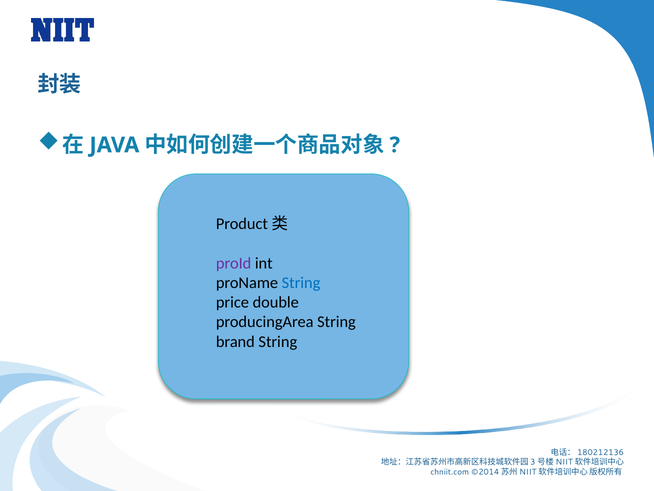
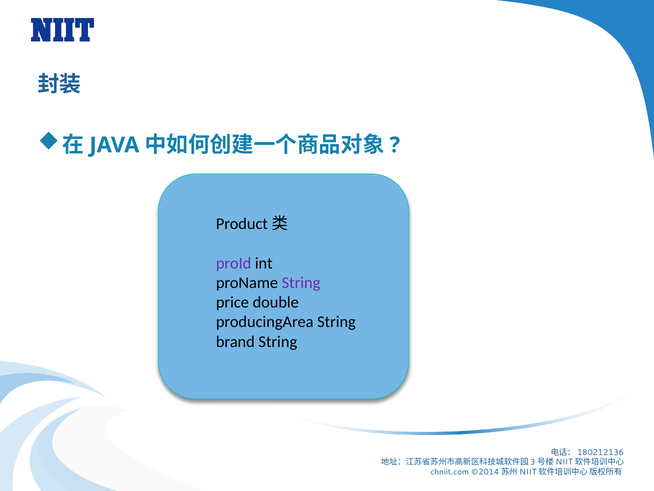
String at (301, 282) colour: blue -> purple
